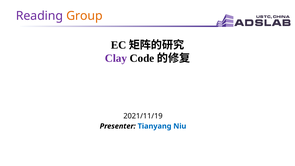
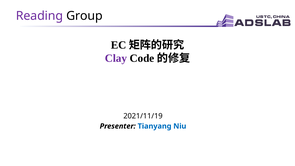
Group colour: orange -> black
